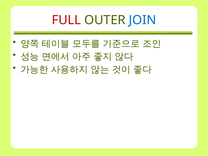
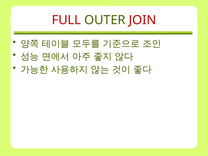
JOIN colour: blue -> red
